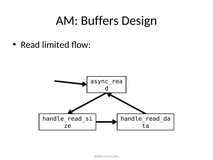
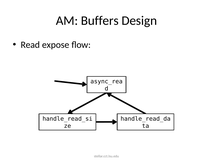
limited: limited -> expose
